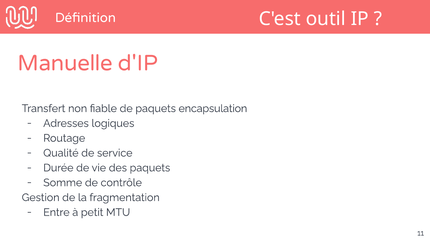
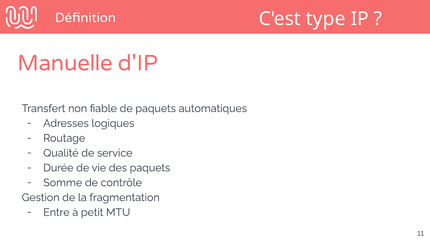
outil: outil -> type
encapsulation: encapsulation -> automatiques
